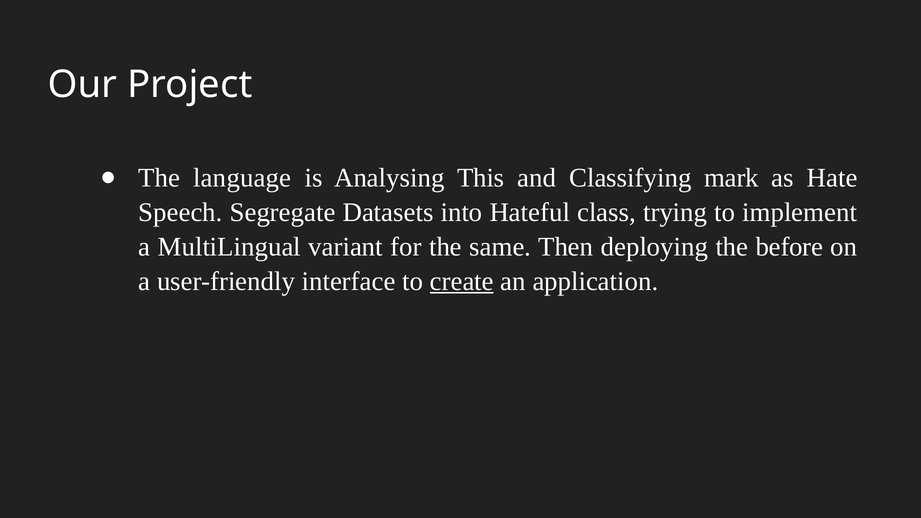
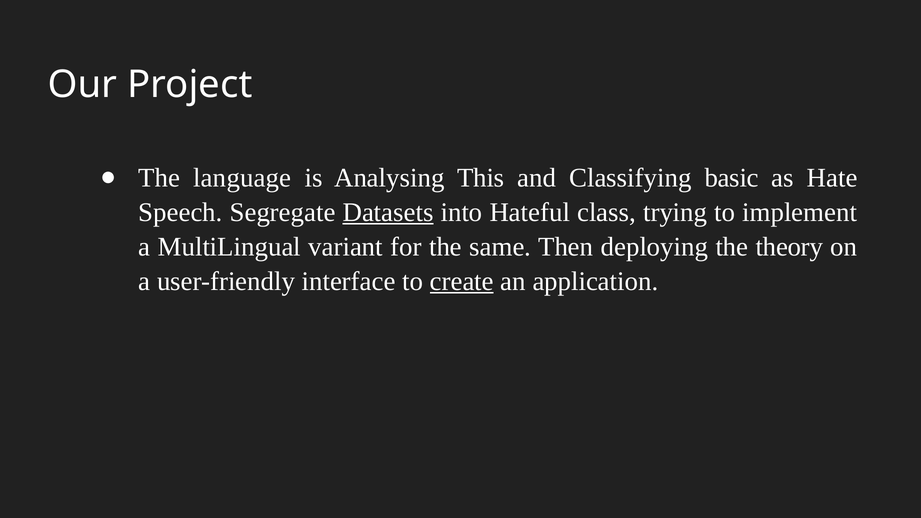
mark: mark -> basic
Datasets underline: none -> present
before: before -> theory
